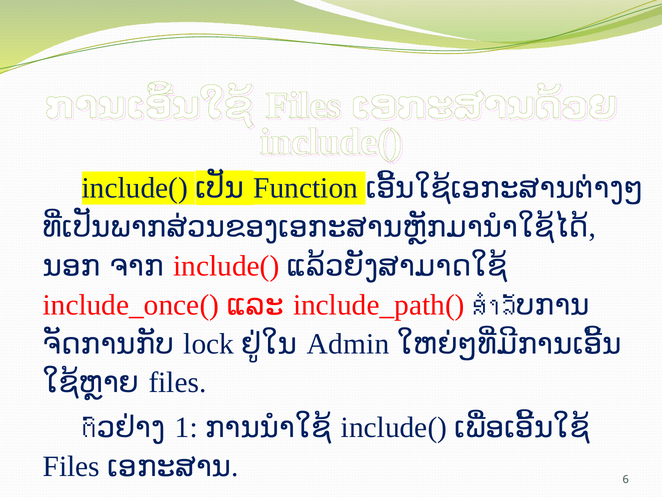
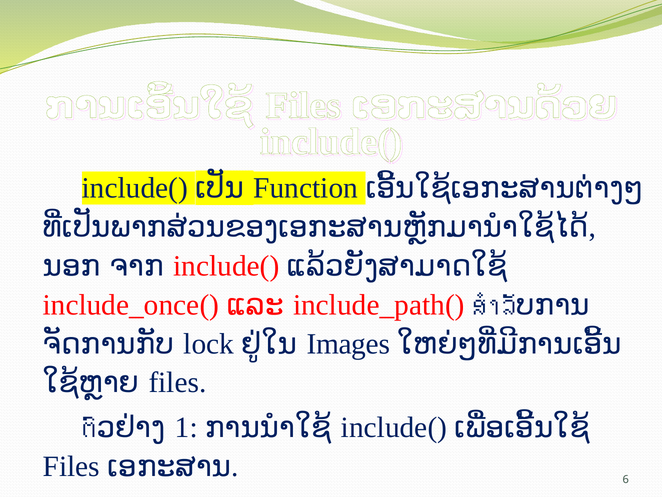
Admin: Admin -> Images
